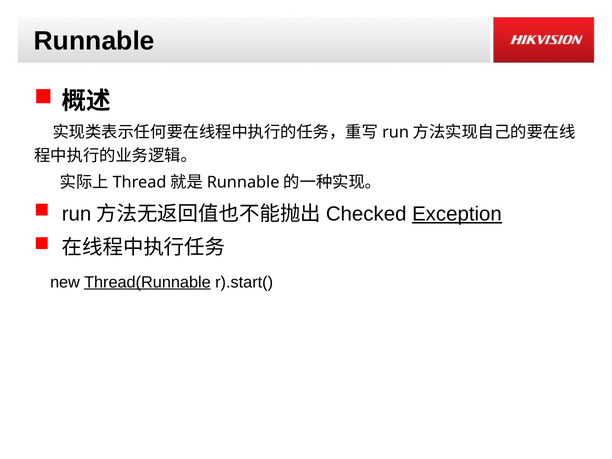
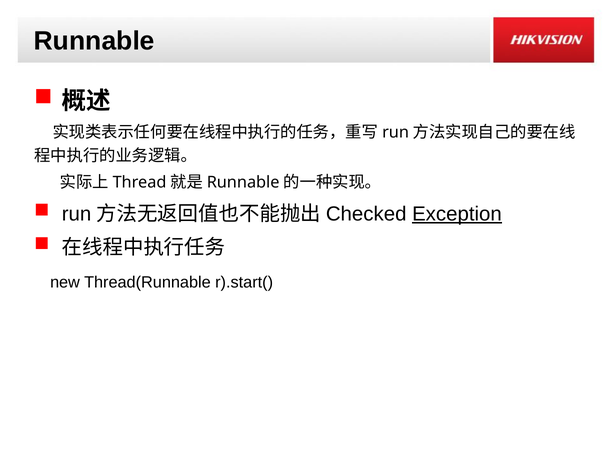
Thread(Runnable underline: present -> none
